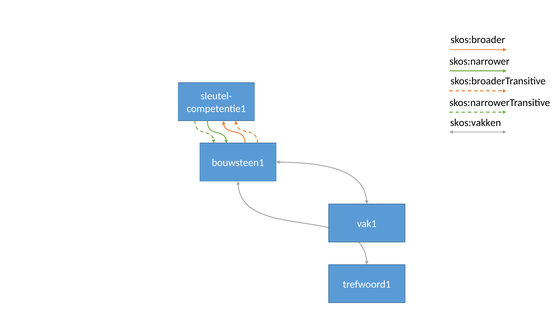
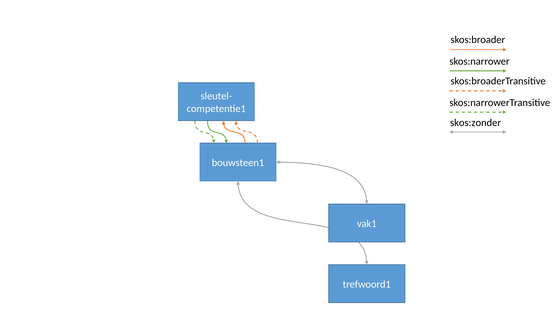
skos:vakken: skos:vakken -> skos:zonder
